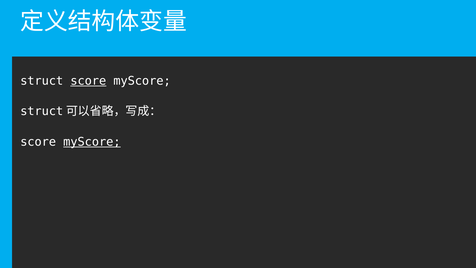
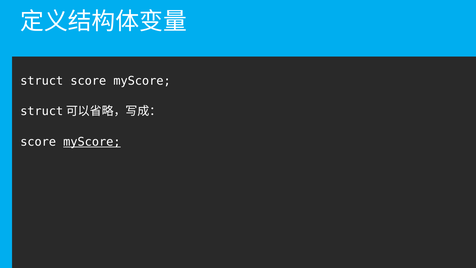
score at (88, 81) underline: present -> none
